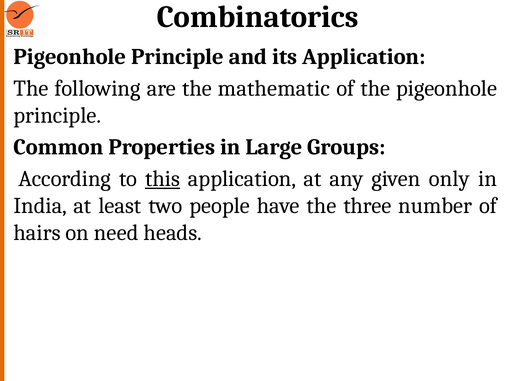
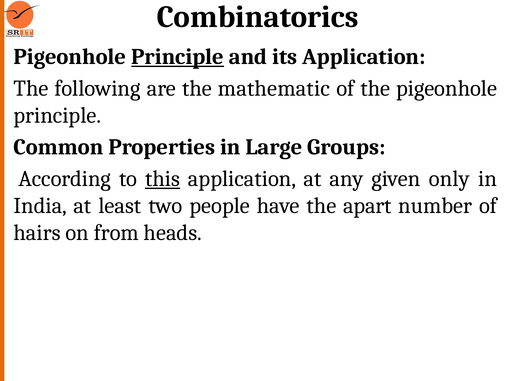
Principle at (178, 56) underline: none -> present
three: three -> apart
need: need -> from
